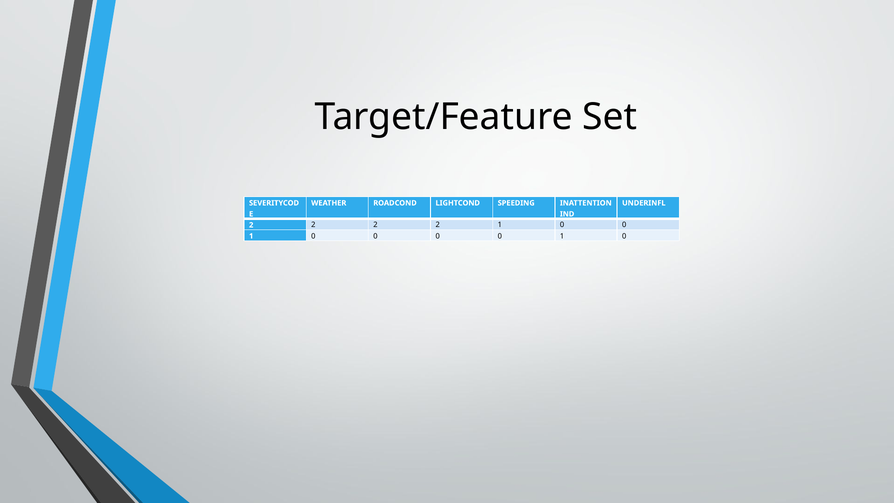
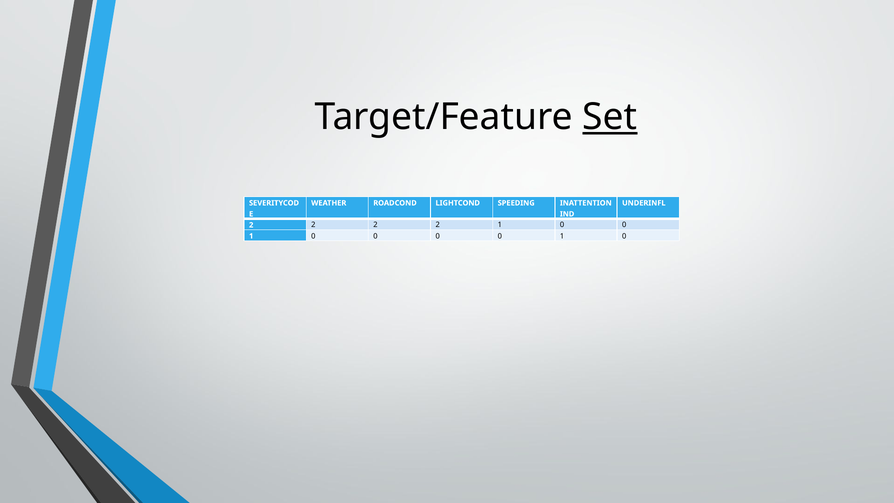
Set underline: none -> present
